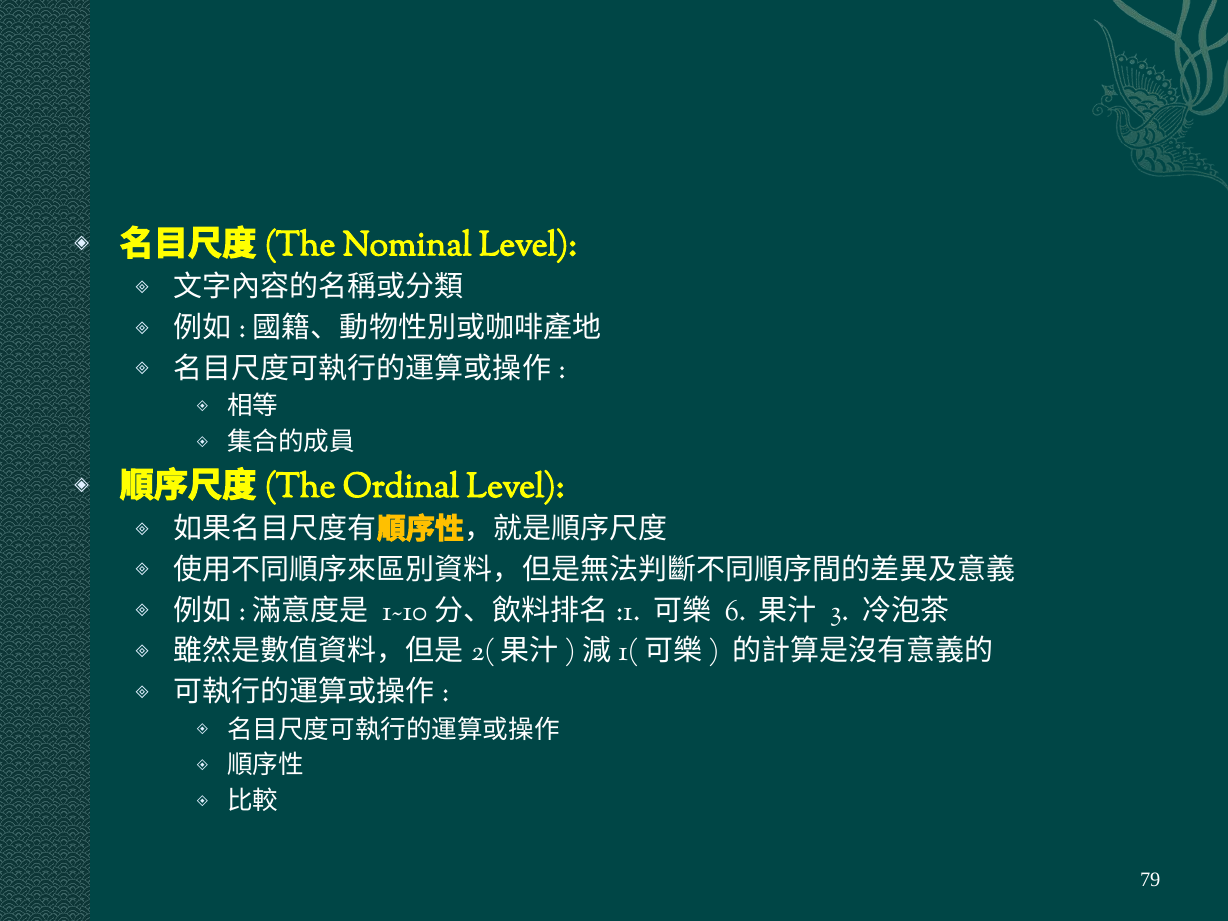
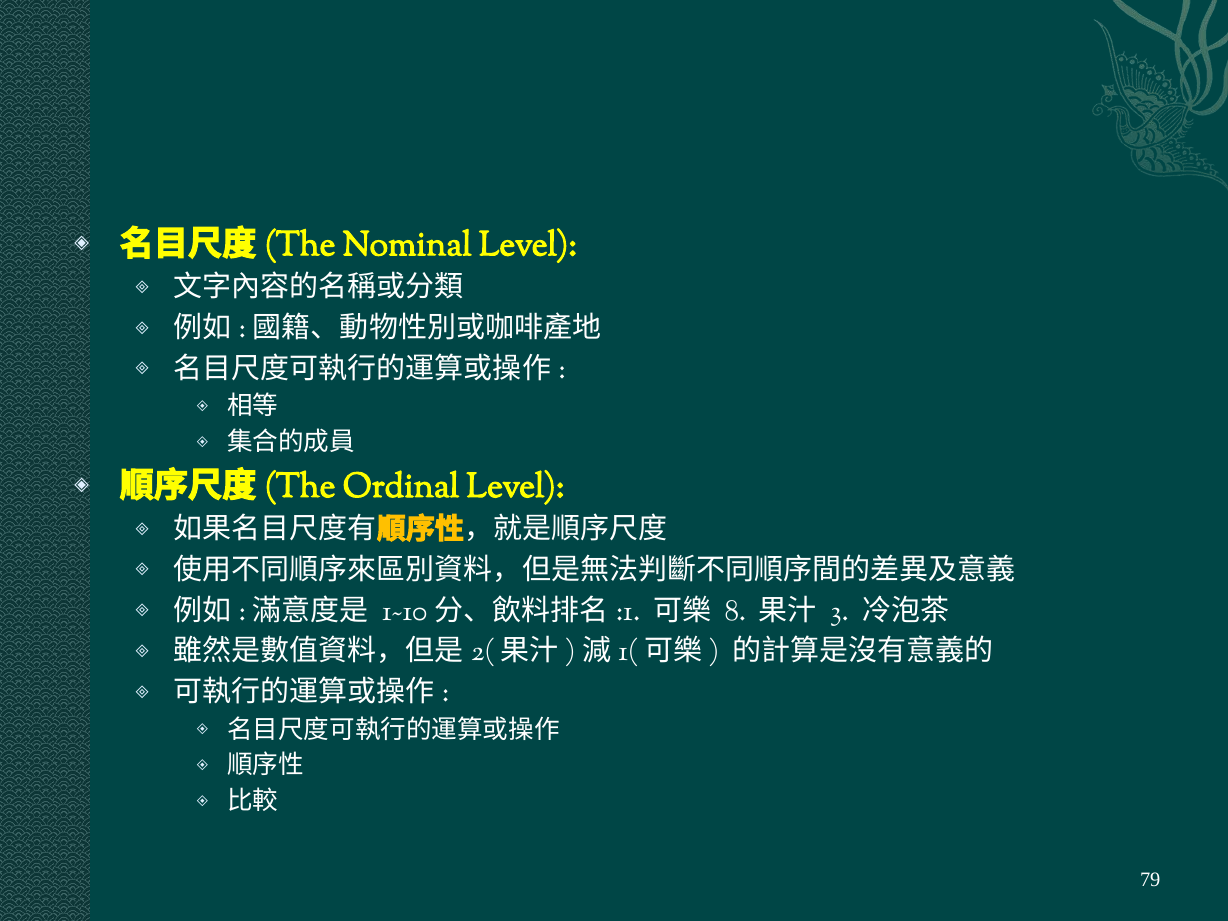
6: 6 -> 8
